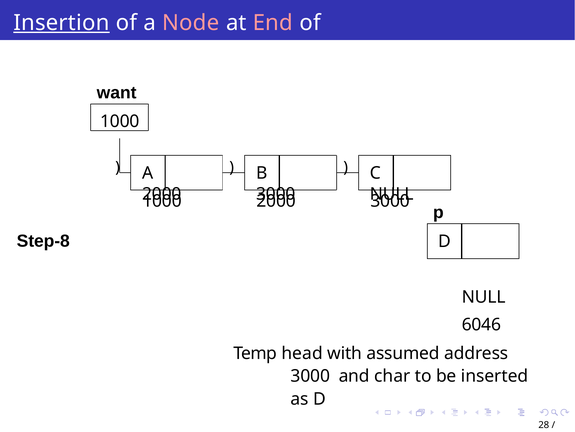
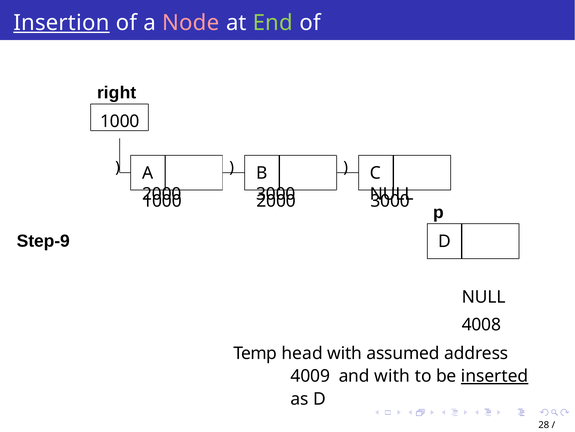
End colour: pink -> light green
want: want -> right
Step-8: Step-8 -> Step-9
6046: 6046 -> 4008
3000 at (310, 376): 3000 -> 4009
and char: char -> with
inserted underline: none -> present
